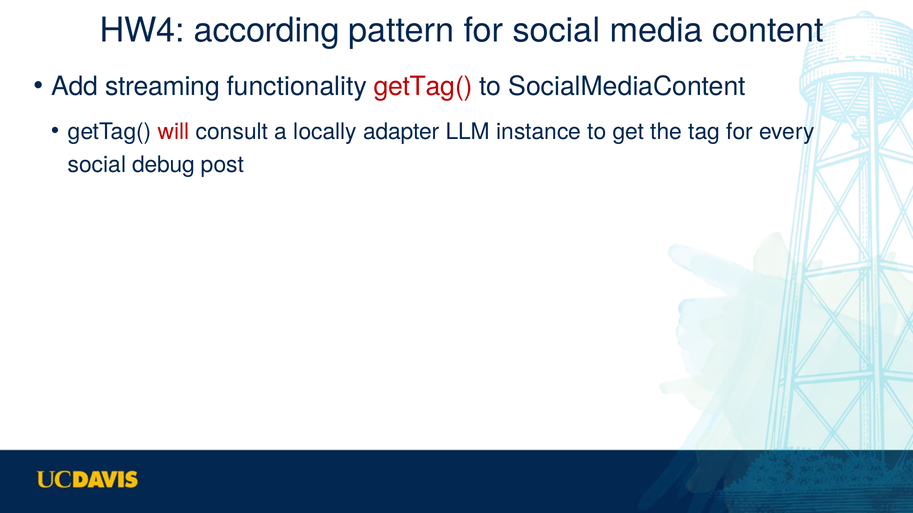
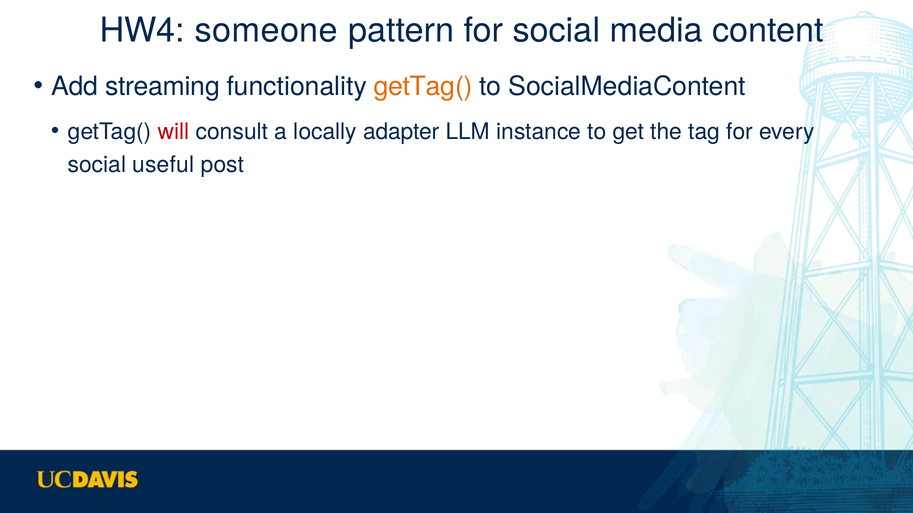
according: according -> someone
getTag( at (423, 86) colour: red -> orange
debug: debug -> useful
